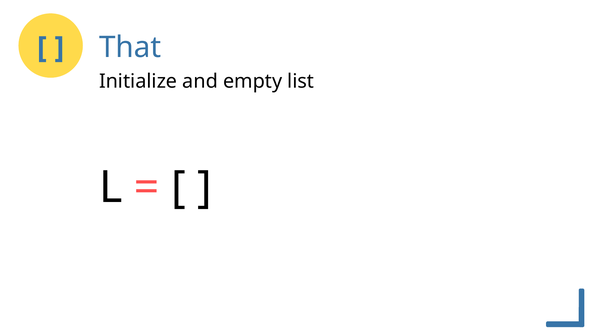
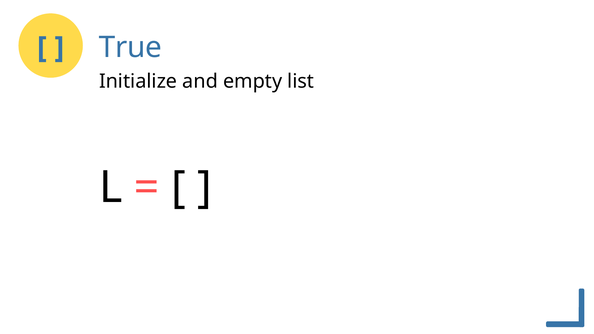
That: That -> True
